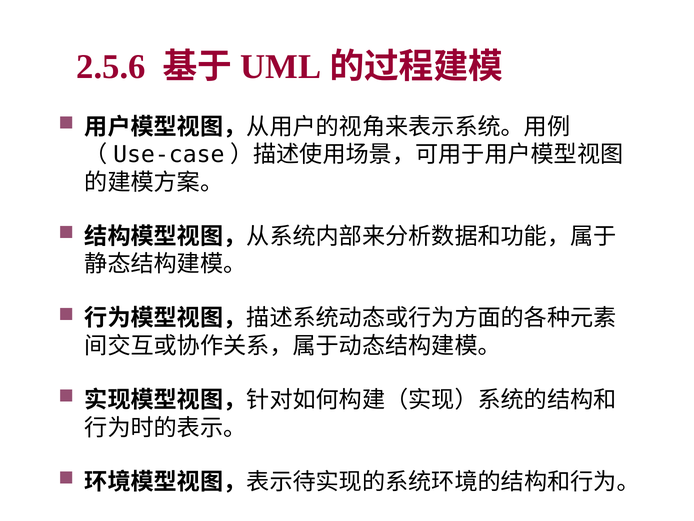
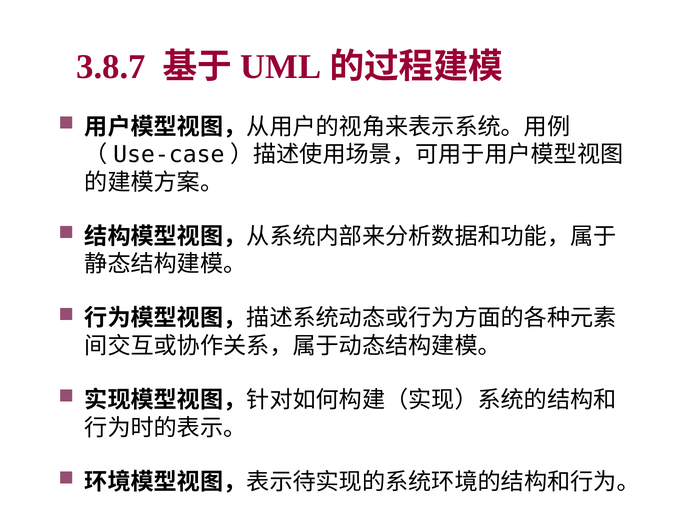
2.5.6: 2.5.6 -> 3.8.7
